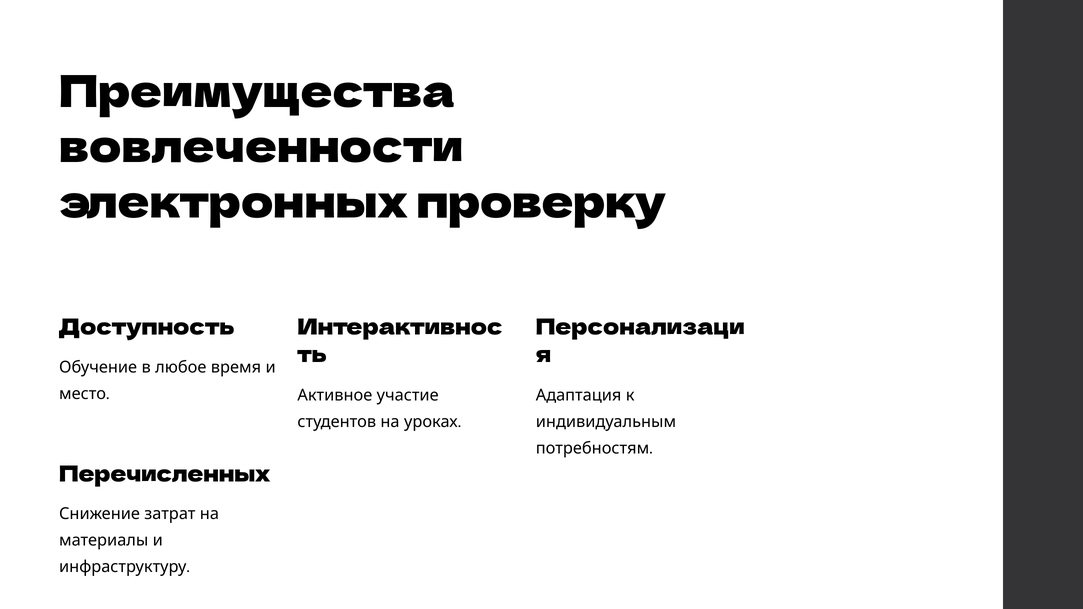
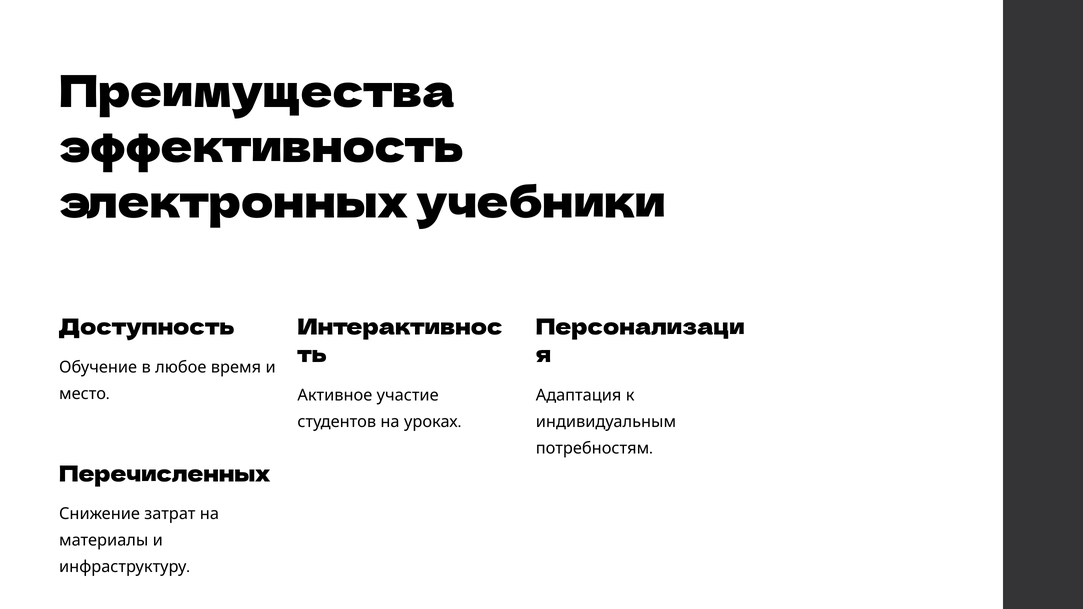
вовлеченности: вовлеченности -> эффективность
проверку: проверку -> учебники
